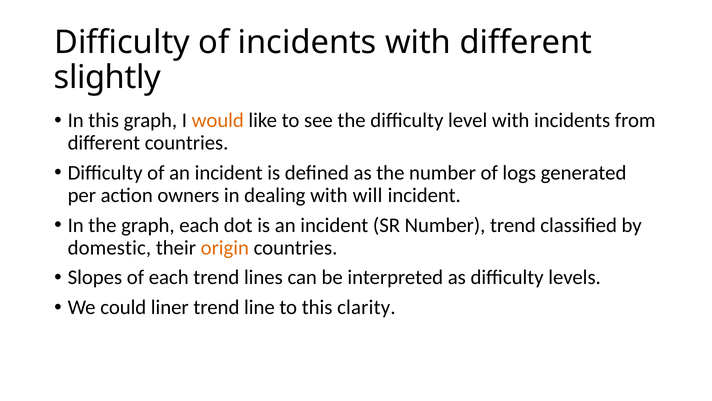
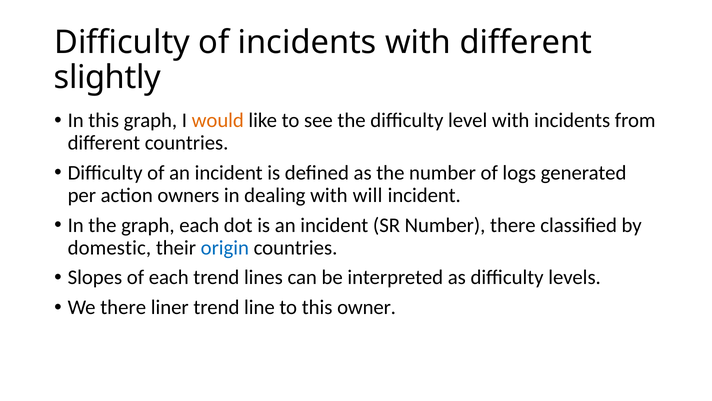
Number trend: trend -> there
origin colour: orange -> blue
We could: could -> there
clarity: clarity -> owner
